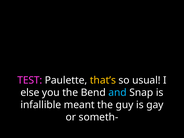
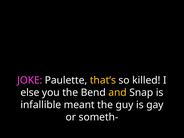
TEST: TEST -> JOKE
usual: usual -> killed
and colour: light blue -> yellow
